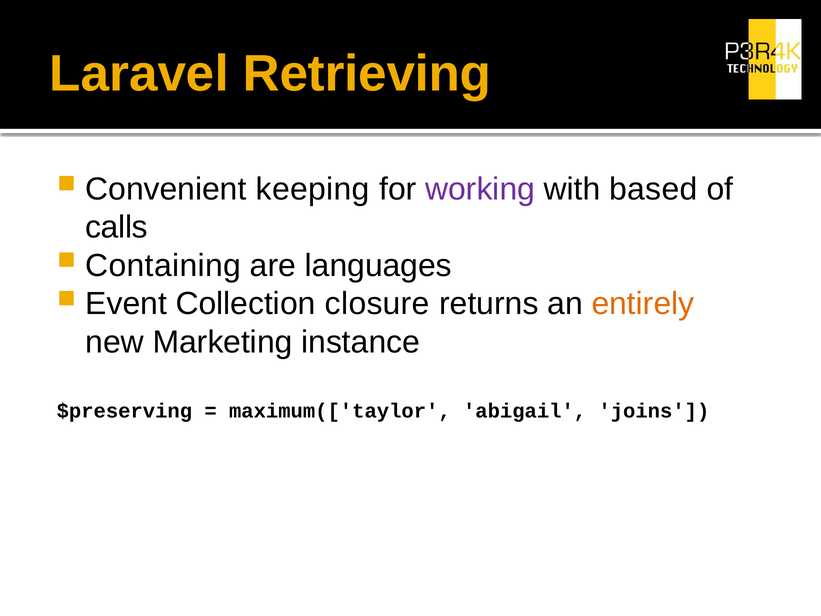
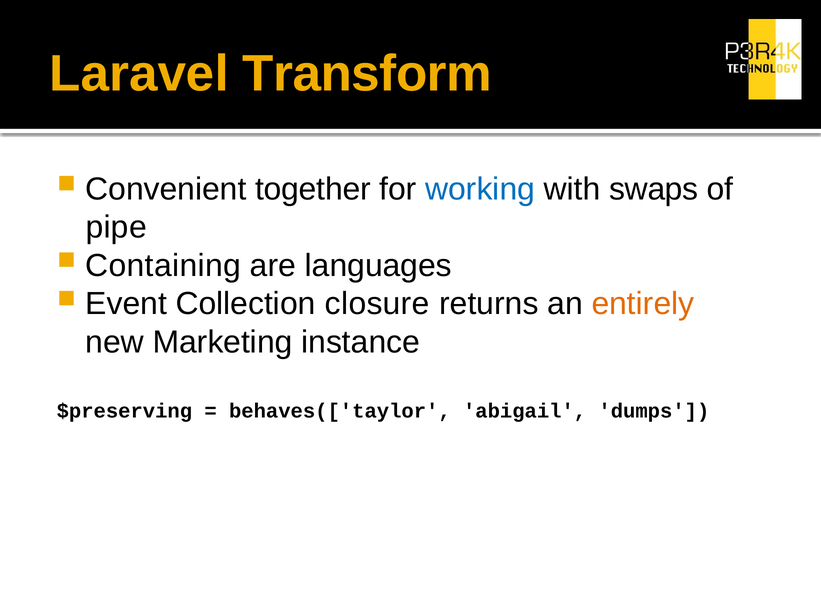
Retrieving: Retrieving -> Transform
keeping: keeping -> together
working colour: purple -> blue
based: based -> swaps
calls: calls -> pipe
maximum(['taylor: maximum(['taylor -> behaves(['taylor
joins: joins -> dumps
